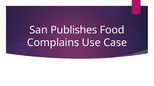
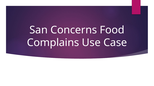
Publishes: Publishes -> Concerns
